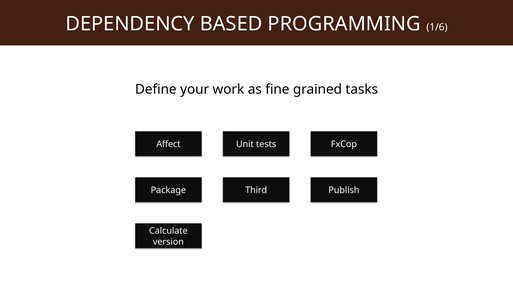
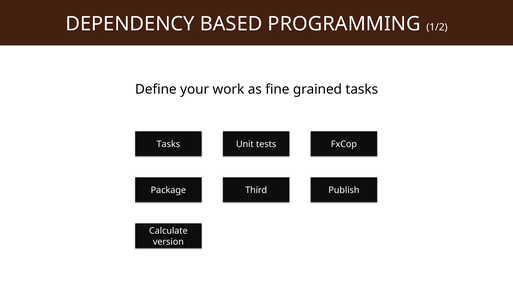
1/6: 1/6 -> 1/2
Affect at (168, 145): Affect -> Tasks
